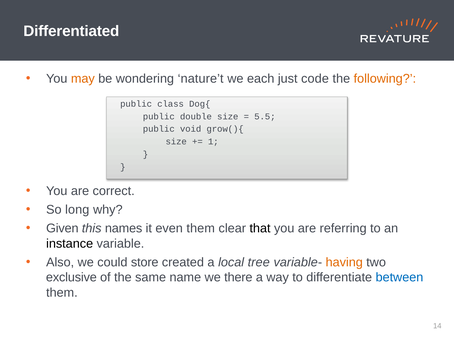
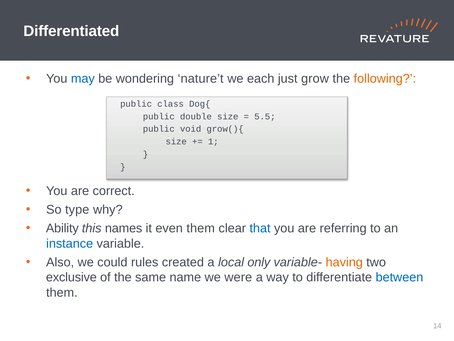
may colour: orange -> blue
code: code -> grow
long: long -> type
Given: Given -> Ability
that colour: black -> blue
instance colour: black -> blue
store: store -> rules
tree: tree -> only
there: there -> were
